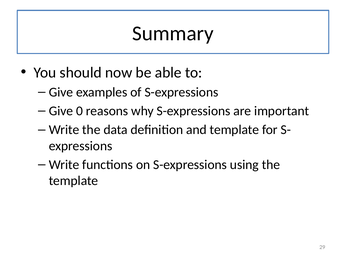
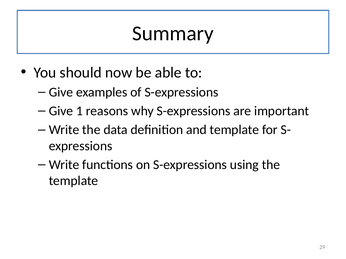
0: 0 -> 1
